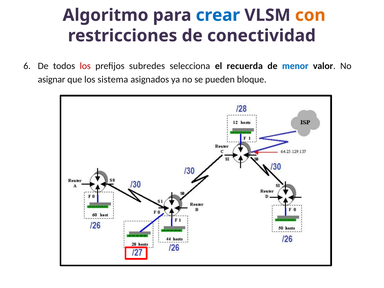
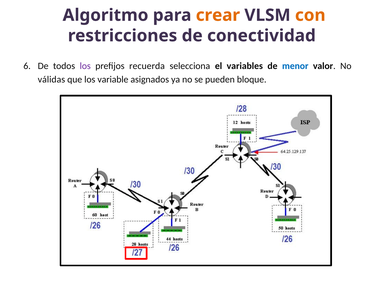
crear colour: blue -> orange
los at (85, 66) colour: red -> purple
subredes: subredes -> recuerda
recuerda: recuerda -> variables
asignar: asignar -> válidas
sistema: sistema -> variable
